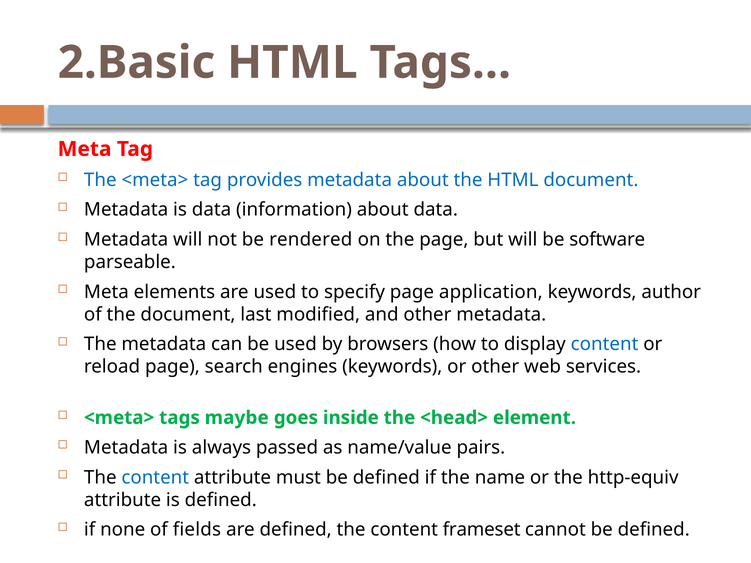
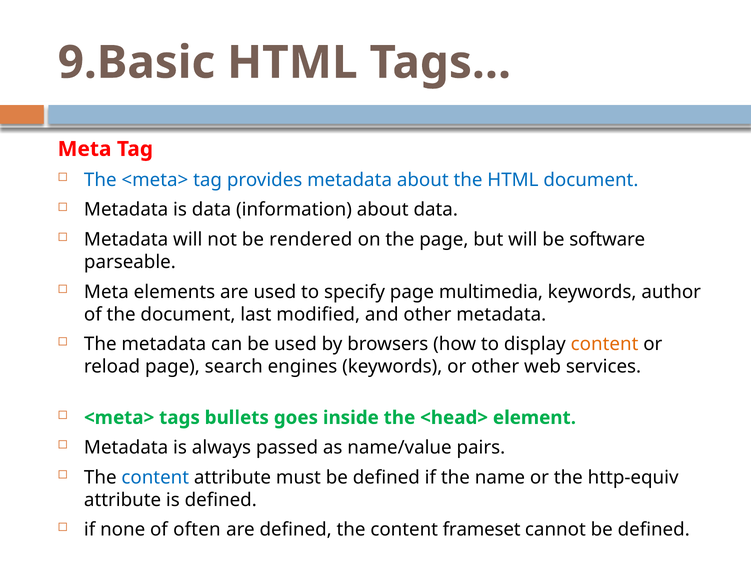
2.Basic: 2.Basic -> 9.Basic
application: application -> multimedia
content at (605, 344) colour: blue -> orange
maybe: maybe -> bullets
fields: fields -> often
